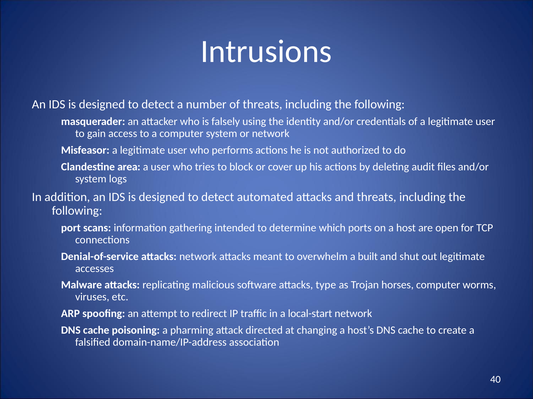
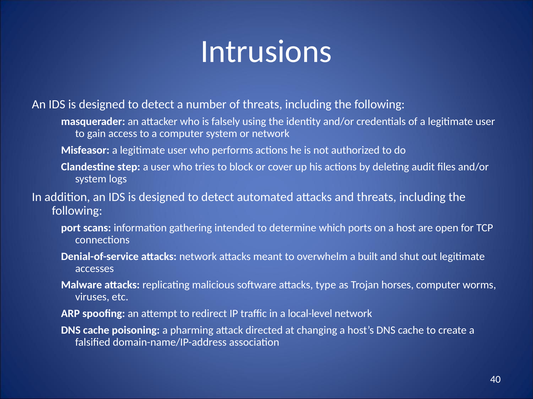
area: area -> step
local-start: local-start -> local-level
